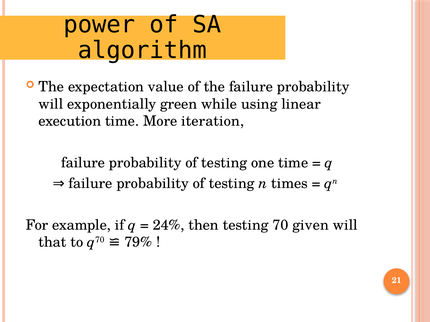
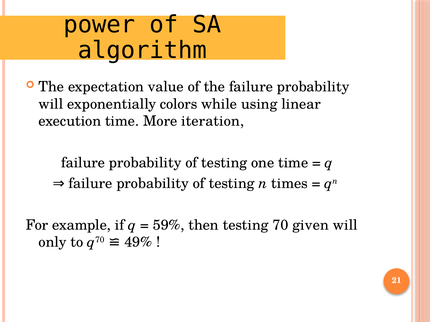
green: green -> colors
24%: 24% -> 59%
that: that -> only
79%: 79% -> 49%
